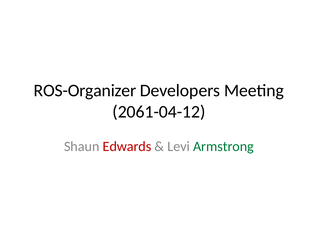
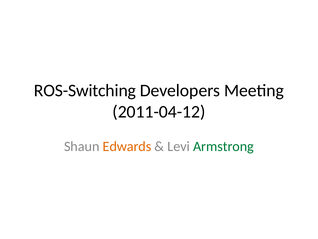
ROS-Organizer: ROS-Organizer -> ROS-Switching
2061-04-12: 2061-04-12 -> 2011-04-12
Edwards colour: red -> orange
